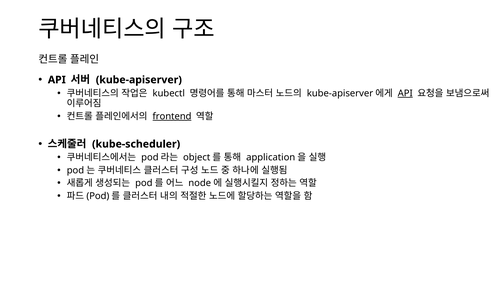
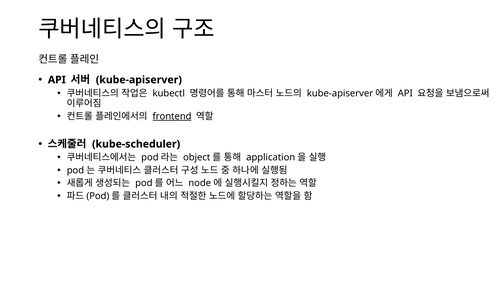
API at (405, 93) underline: present -> none
